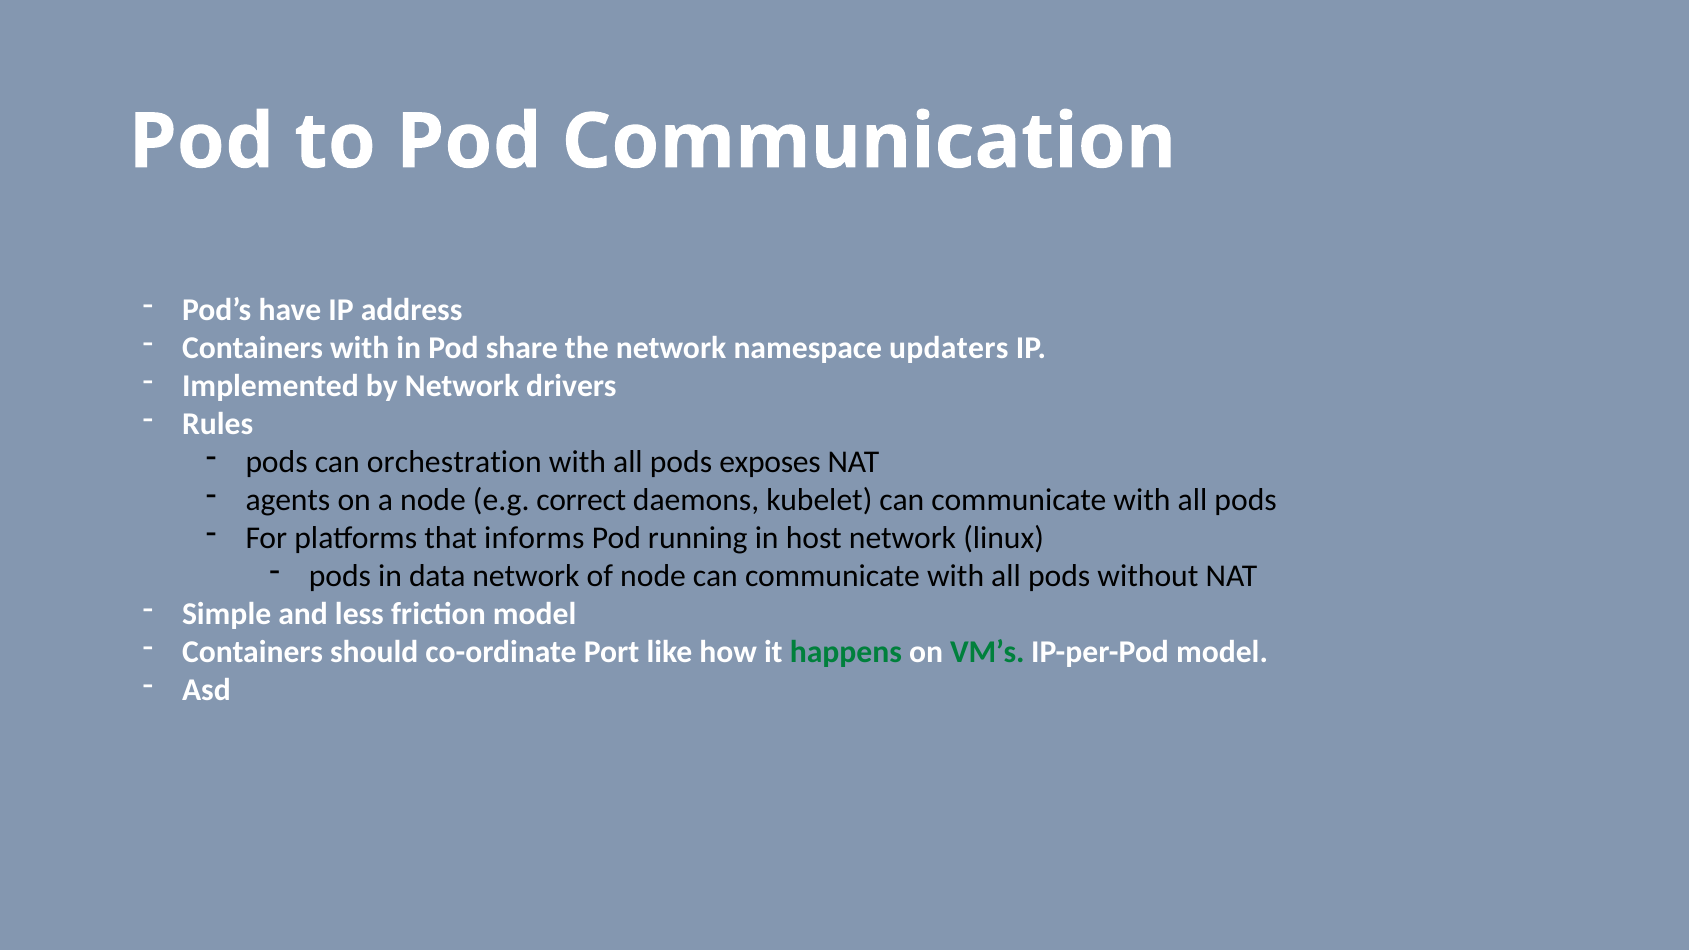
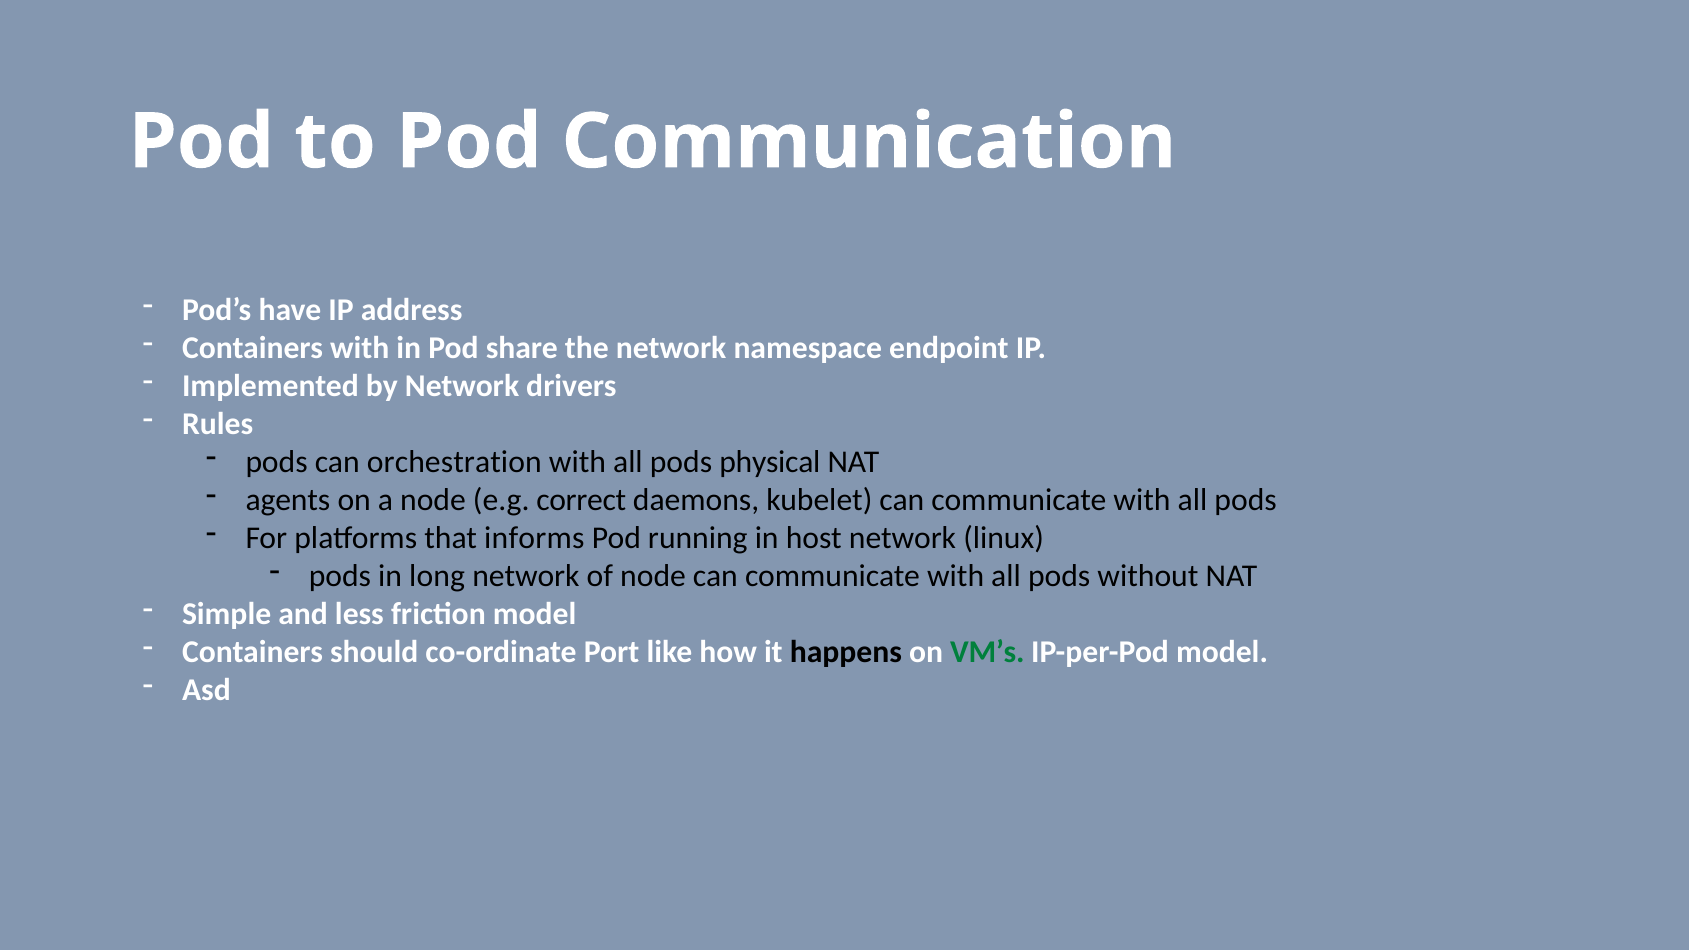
updaters: updaters -> endpoint
exposes: exposes -> physical
data: data -> long
happens colour: green -> black
